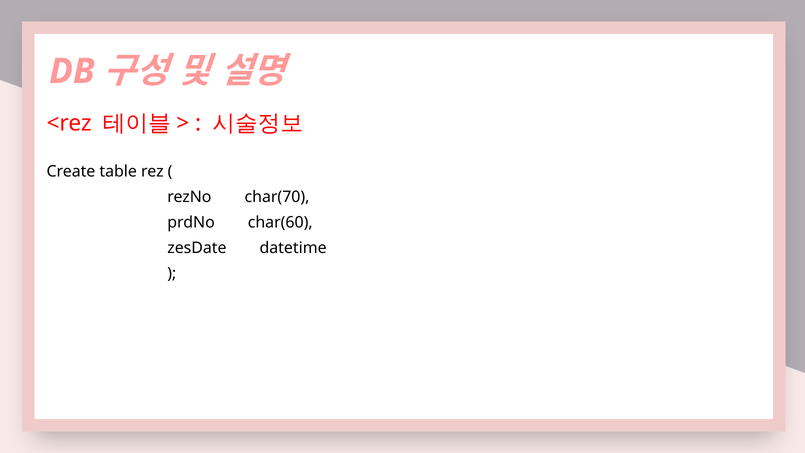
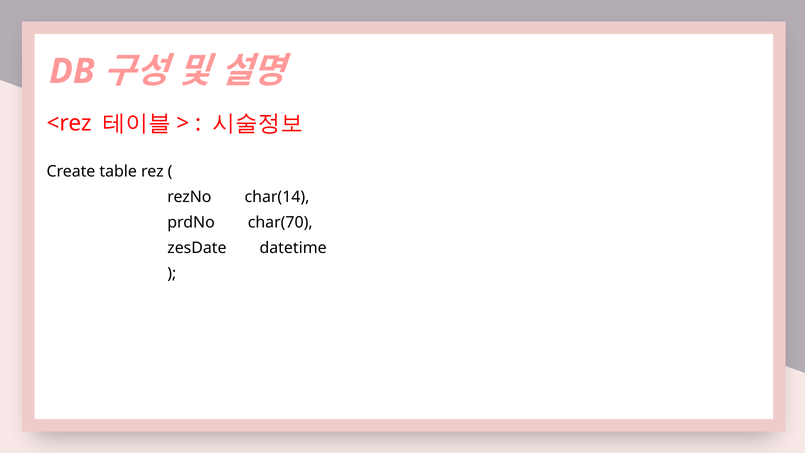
char(70: char(70 -> char(14
char(60: char(60 -> char(70
